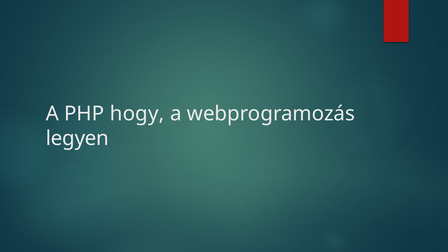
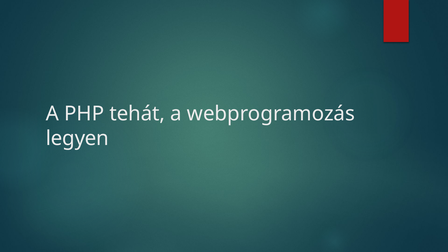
hogy: hogy -> tehát
